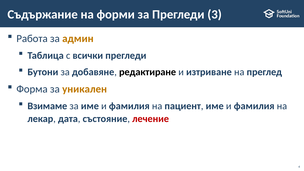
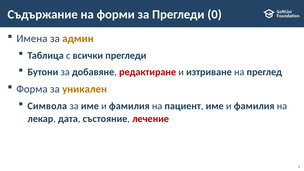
3: 3 -> 0
Работа: Работа -> Имена
редактиране colour: black -> red
Взимаме: Взимаме -> Символа
